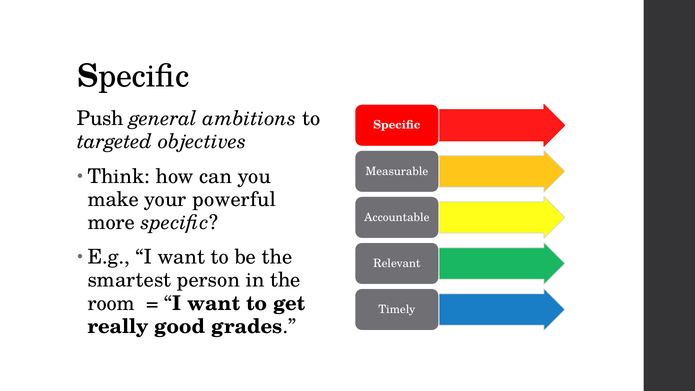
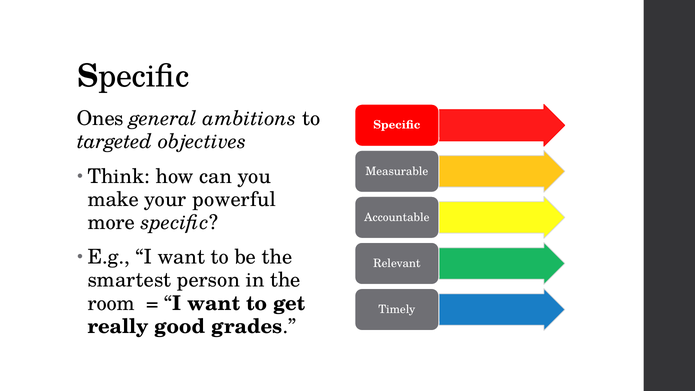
Push: Push -> Ones
